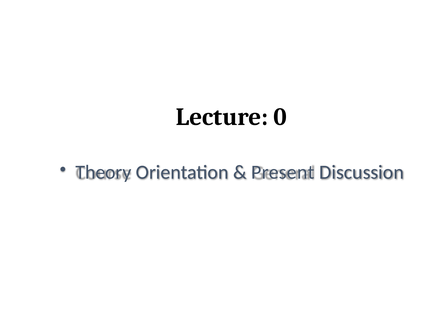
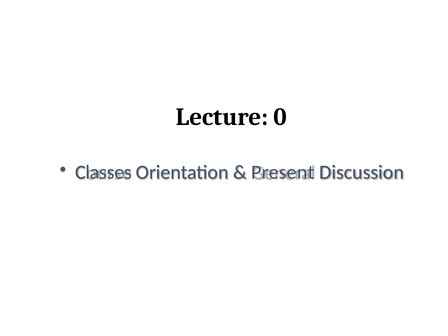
Theory: Theory -> Classes
